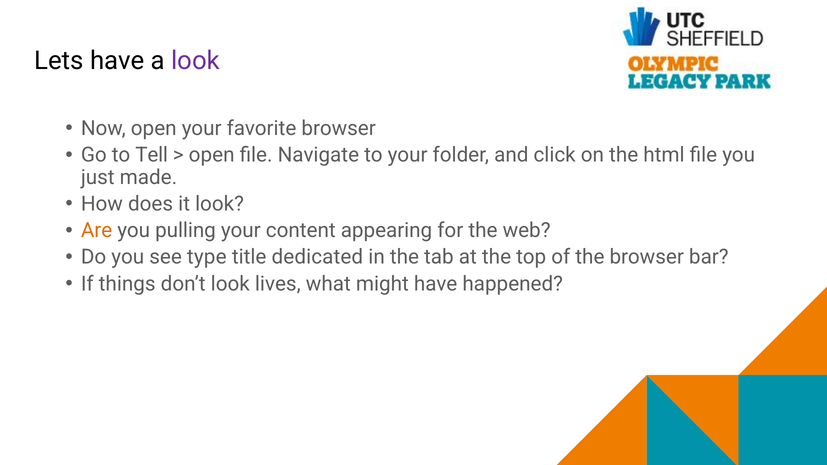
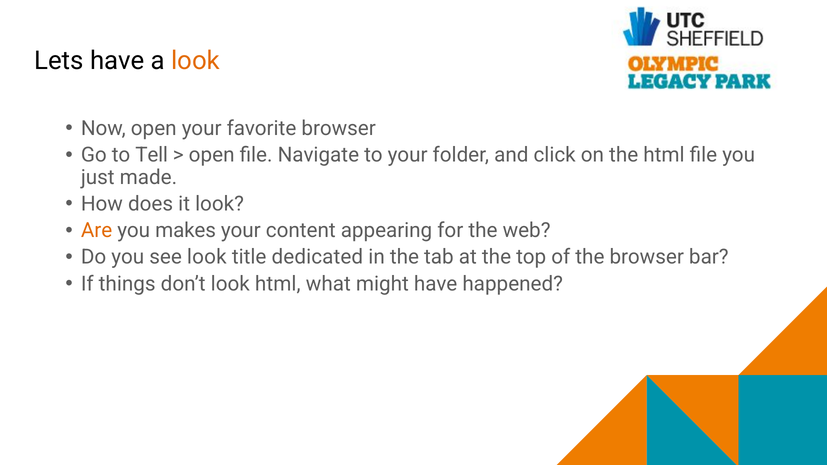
look at (195, 61) colour: purple -> orange
pulling: pulling -> makes
see type: type -> look
look lives: lives -> html
